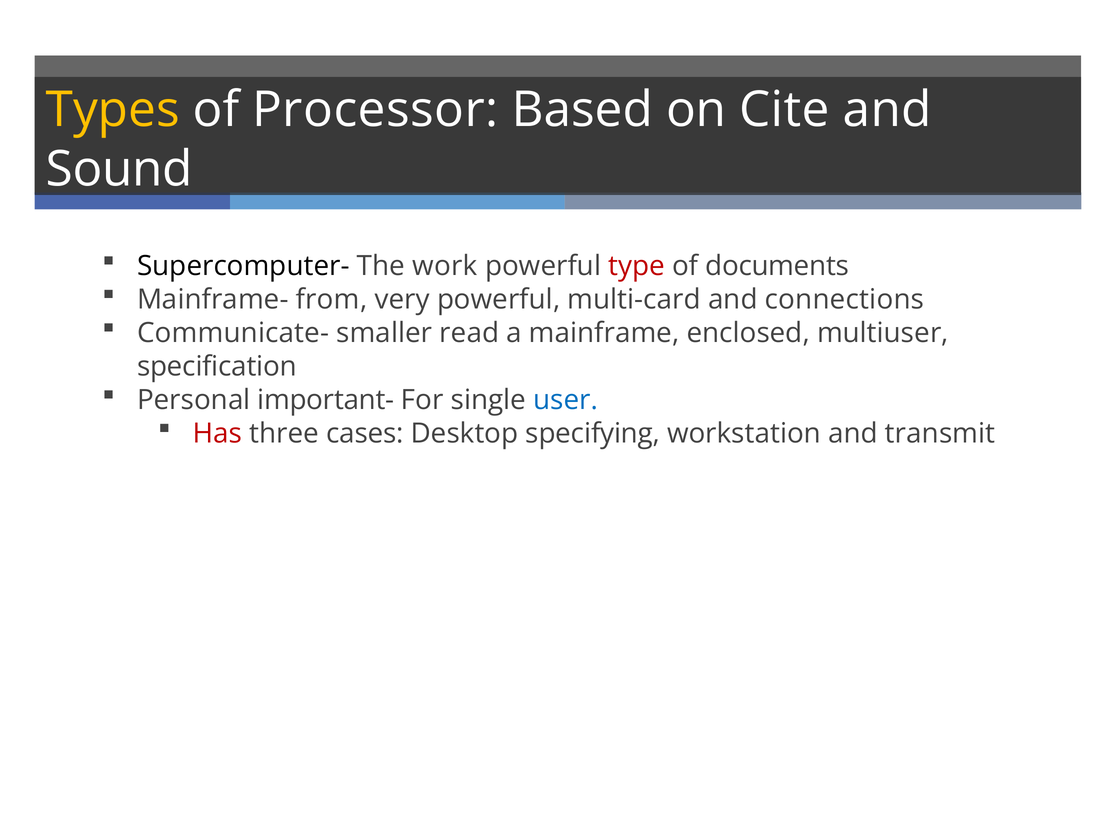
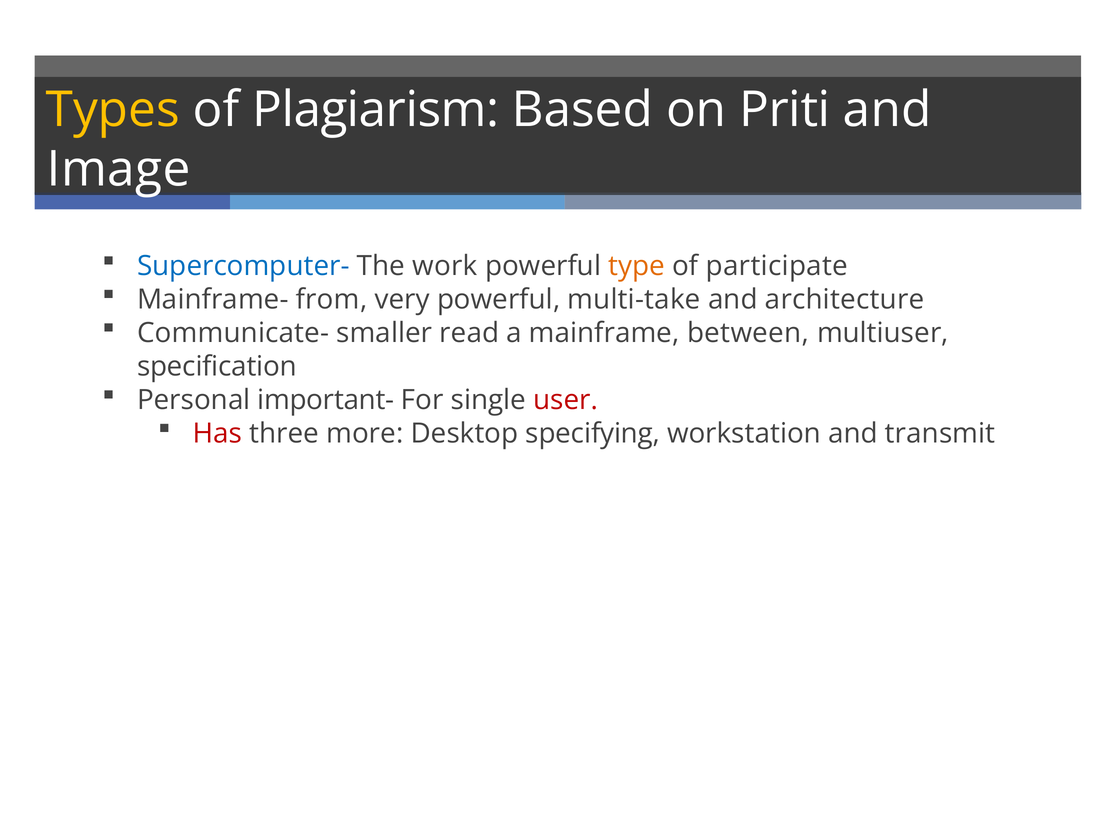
Processor: Processor -> Plagiarism
Cite: Cite -> Priti
Sound: Sound -> Image
Supercomputer- colour: black -> blue
type colour: red -> orange
documents: documents -> participate
multi-card: multi-card -> multi-take
connections: connections -> architecture
enclosed: enclosed -> between
user colour: blue -> red
cases: cases -> more
